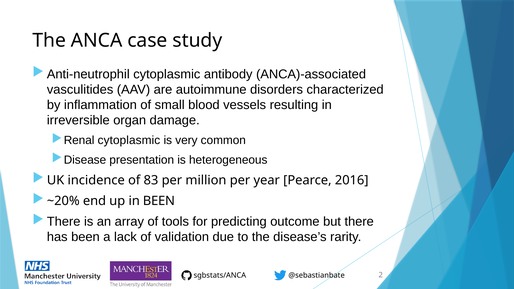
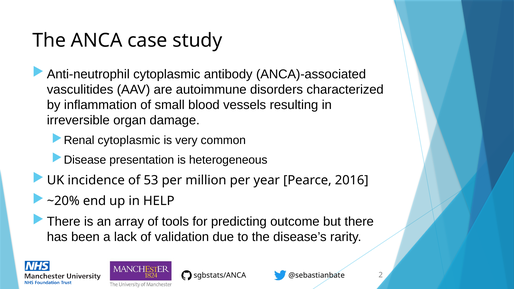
83: 83 -> 53
in BEEN: BEEN -> HELP
